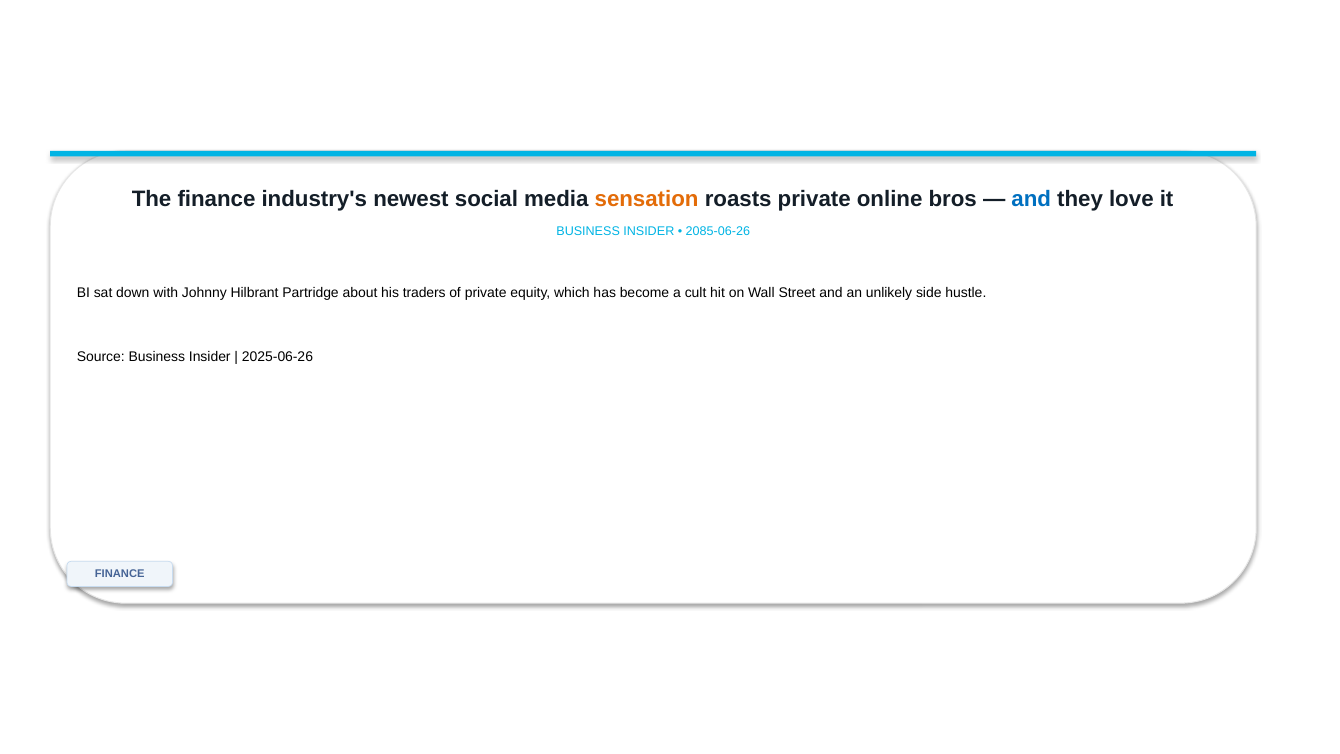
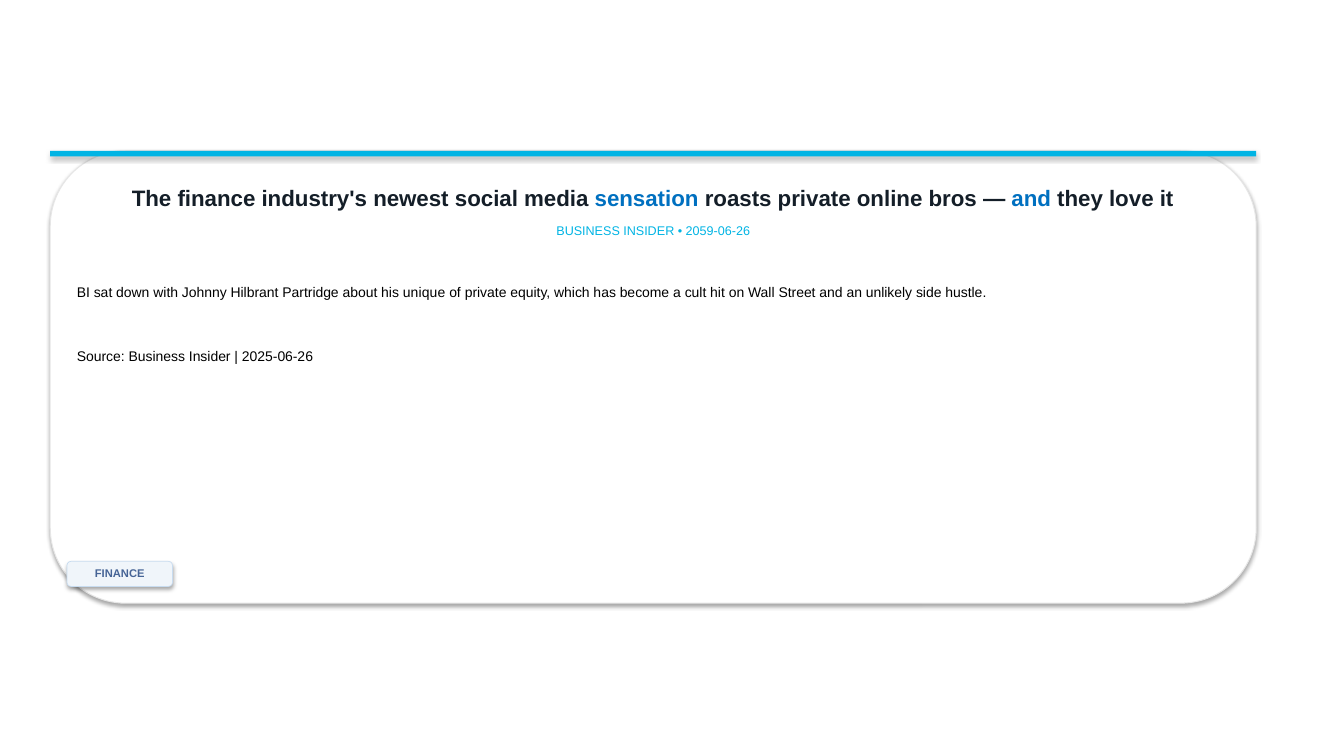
sensation colour: orange -> blue
2085-06-26: 2085-06-26 -> 2059-06-26
traders: traders -> unique
